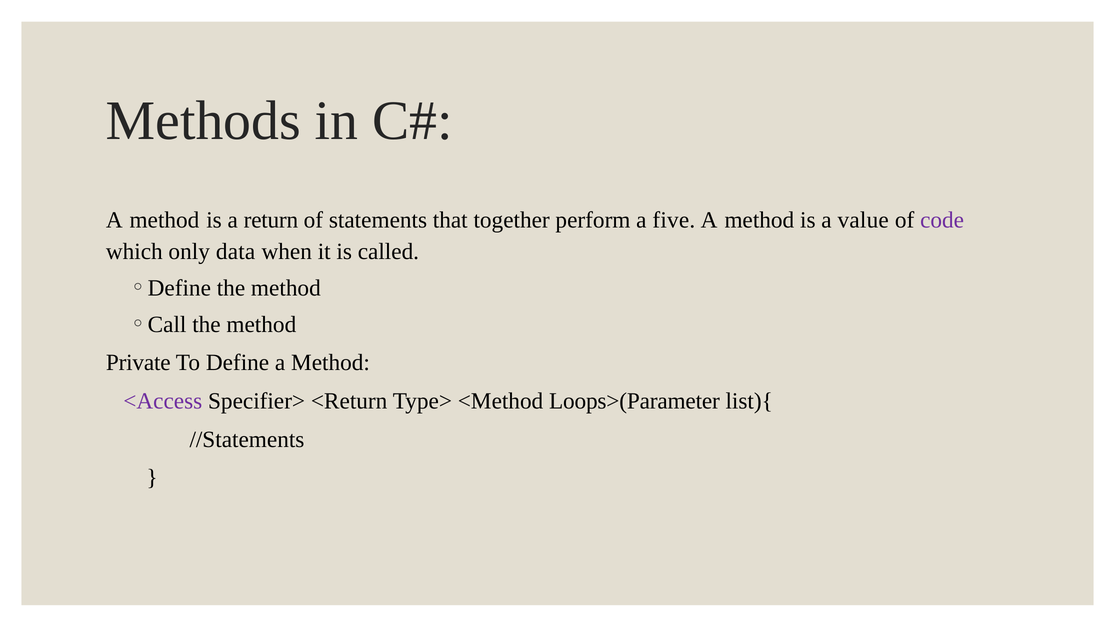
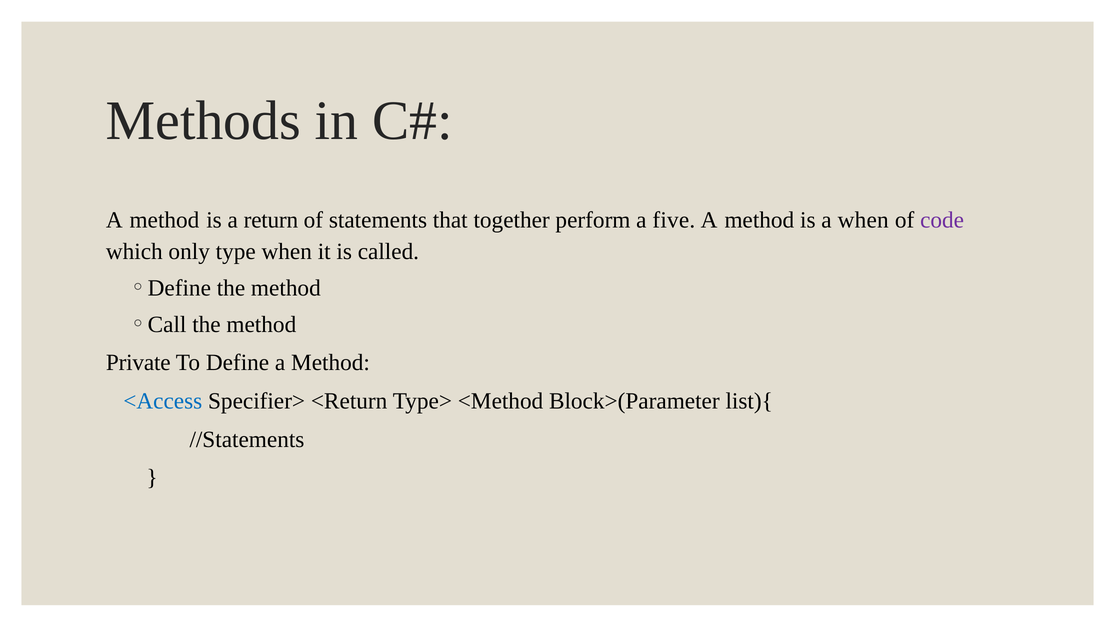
a value: value -> when
data: data -> type
<Access colour: purple -> blue
Loops>(Parameter: Loops>(Parameter -> Block>(Parameter
